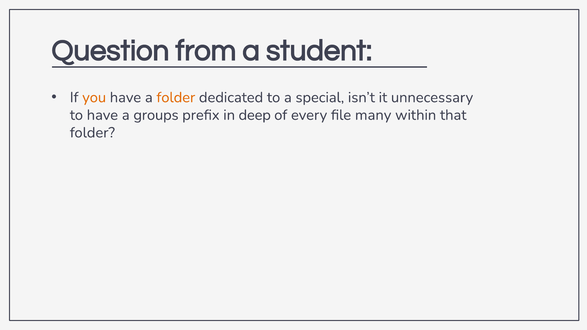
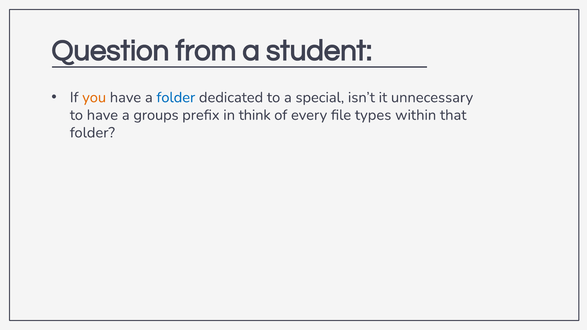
folder at (176, 97) colour: orange -> blue
deep: deep -> think
many: many -> types
